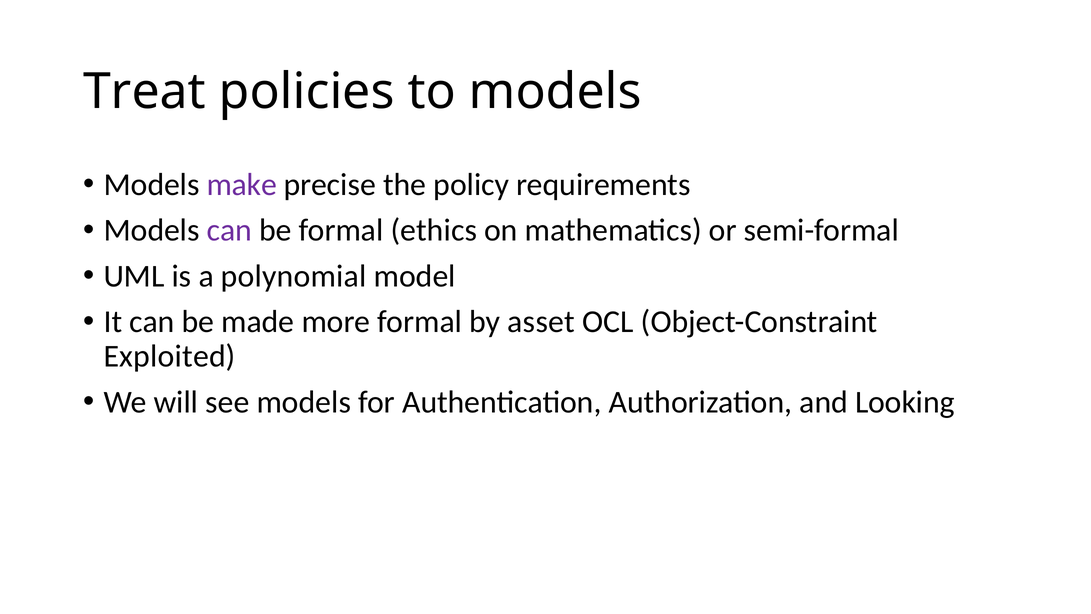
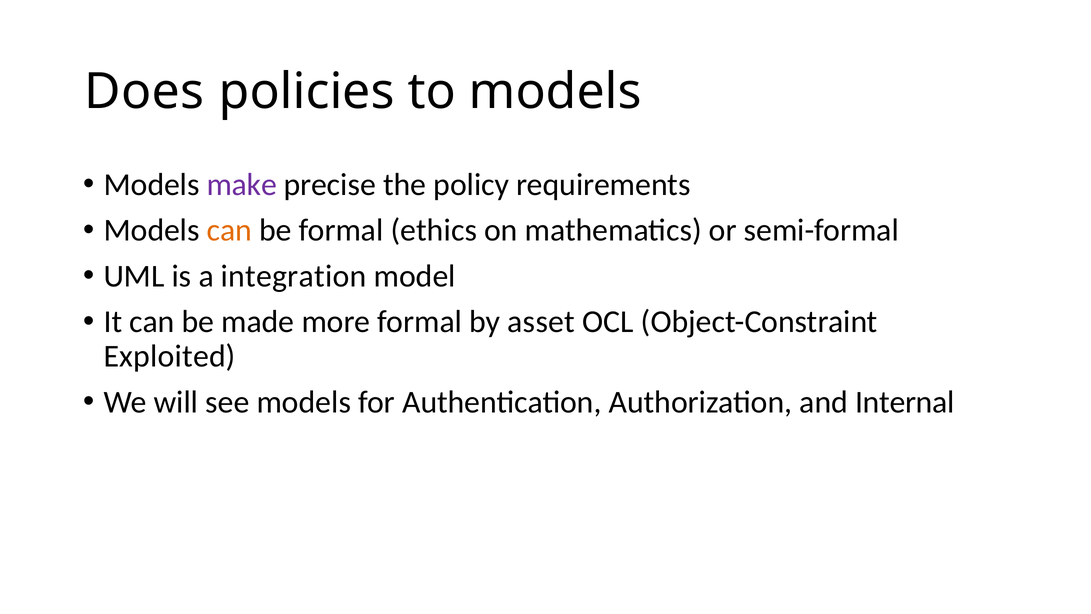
Treat: Treat -> Does
can at (229, 230) colour: purple -> orange
polynomial: polynomial -> integration
Looking: Looking -> Internal
